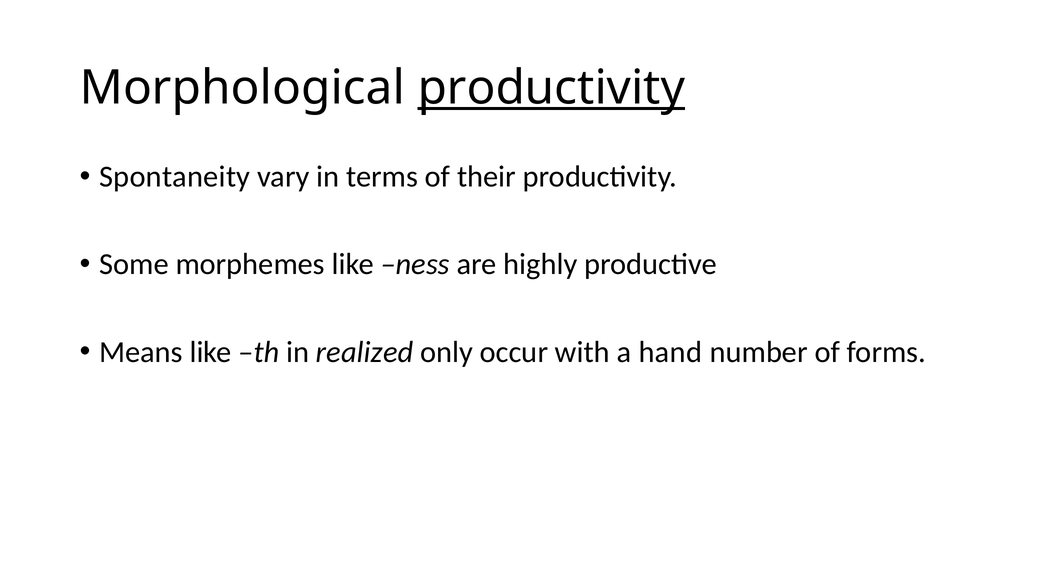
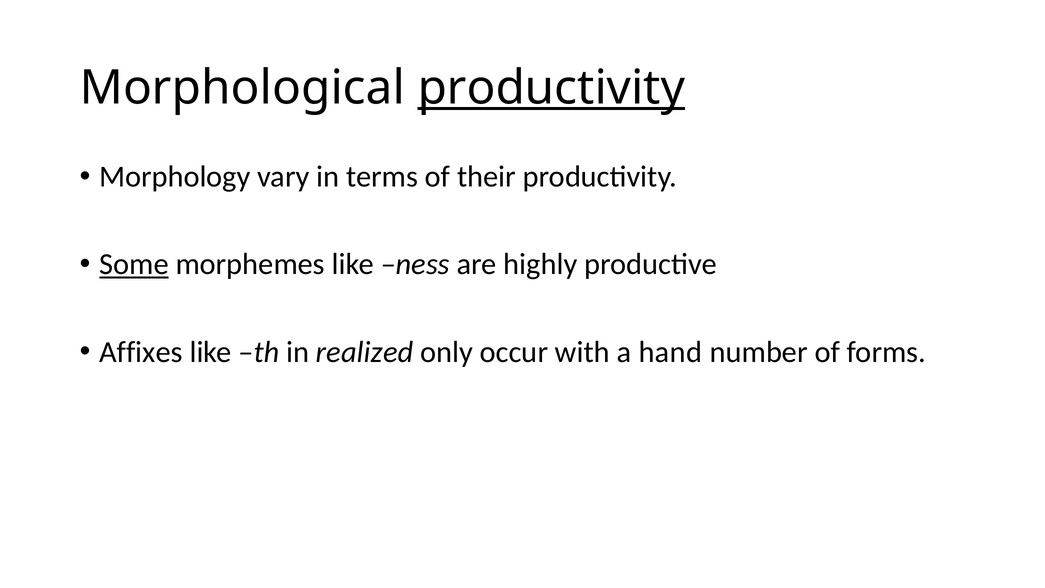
Spontaneity: Spontaneity -> Morphology
Some underline: none -> present
Means: Means -> Affixes
